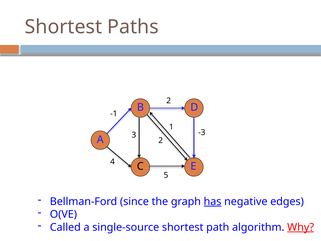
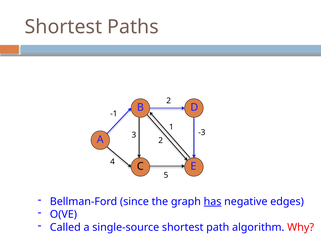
Why underline: present -> none
